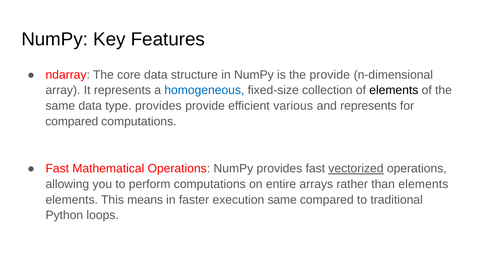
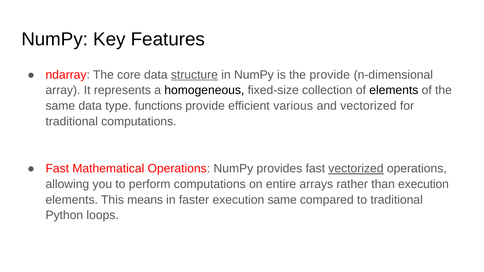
structure underline: none -> present
homogeneous colour: blue -> black
type provides: provides -> functions
and represents: represents -> vectorized
compared at (72, 122): compared -> traditional
than elements: elements -> execution
